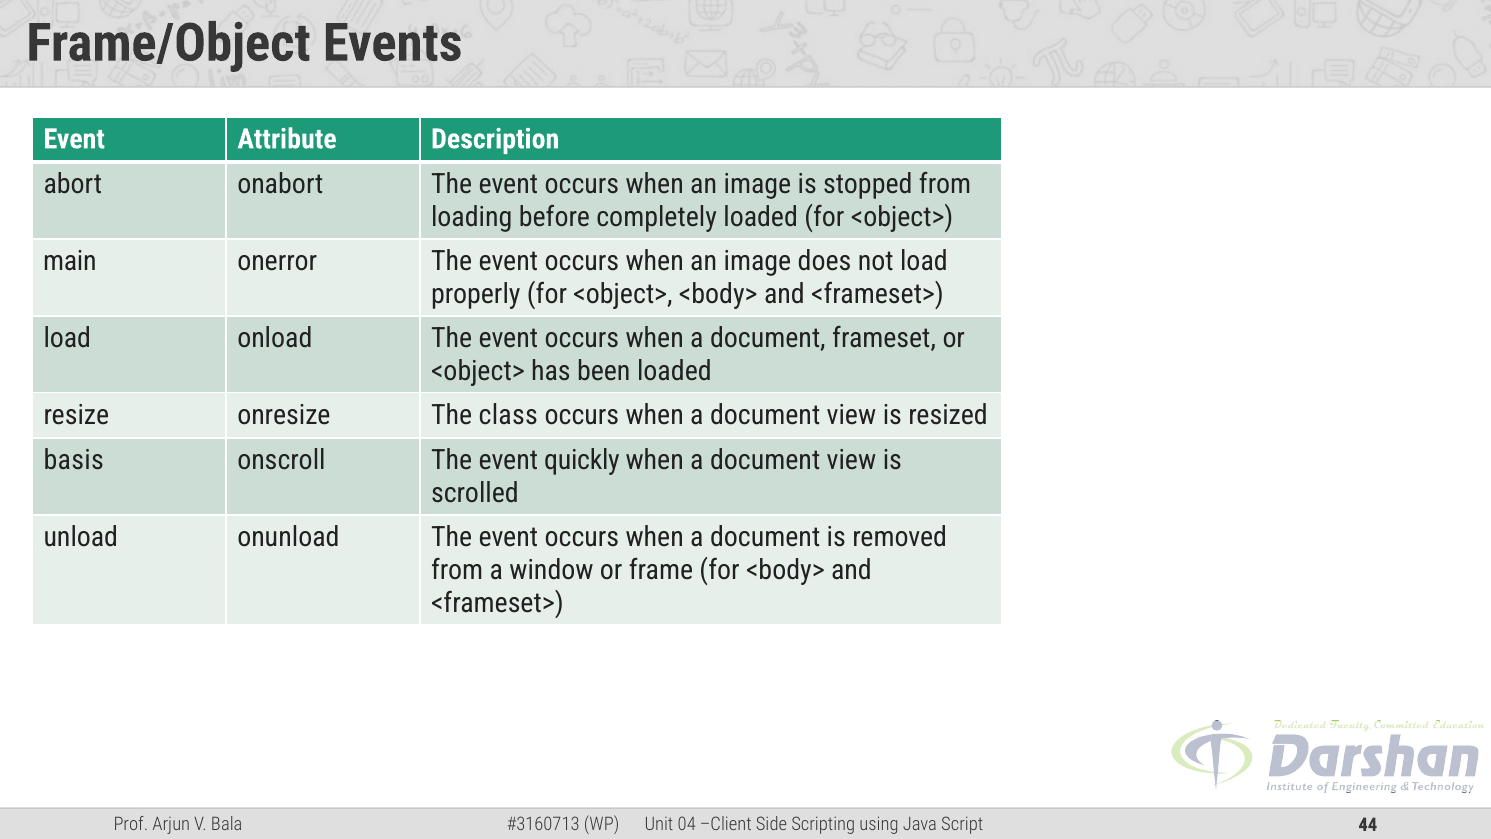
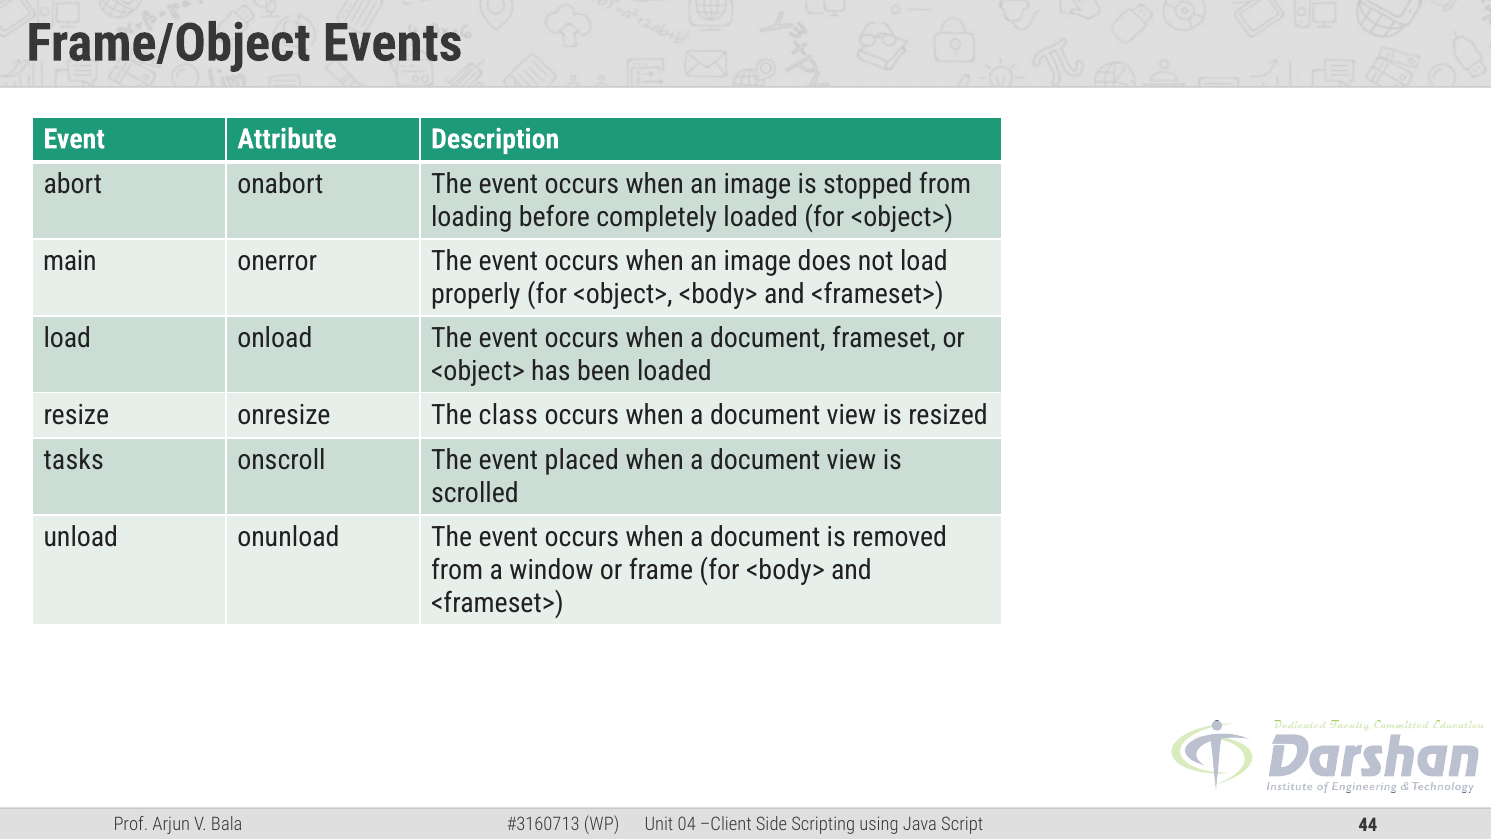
basis: basis -> tasks
quickly: quickly -> placed
